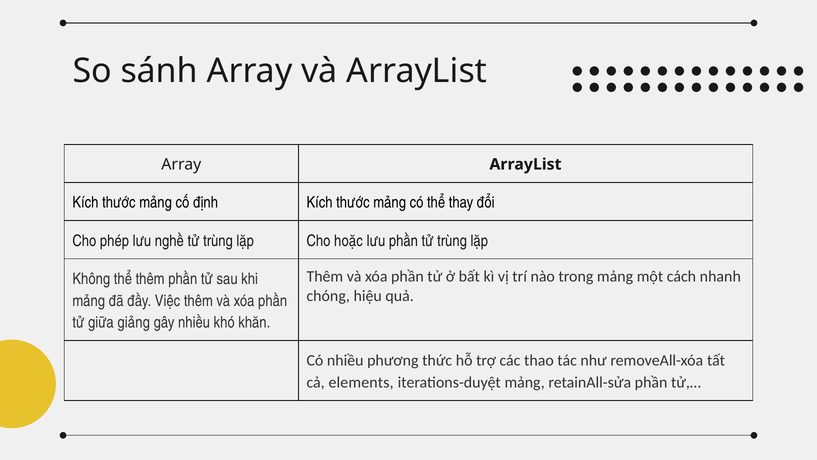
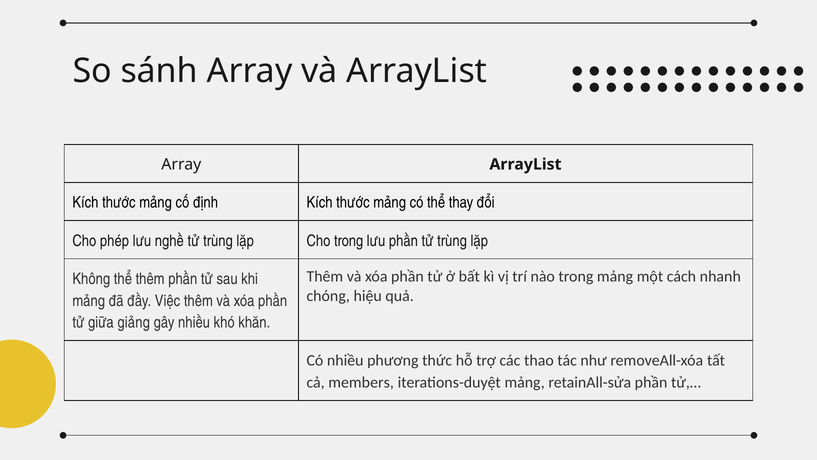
Cho hoặc: hoặc -> trong
elements: elements -> members
